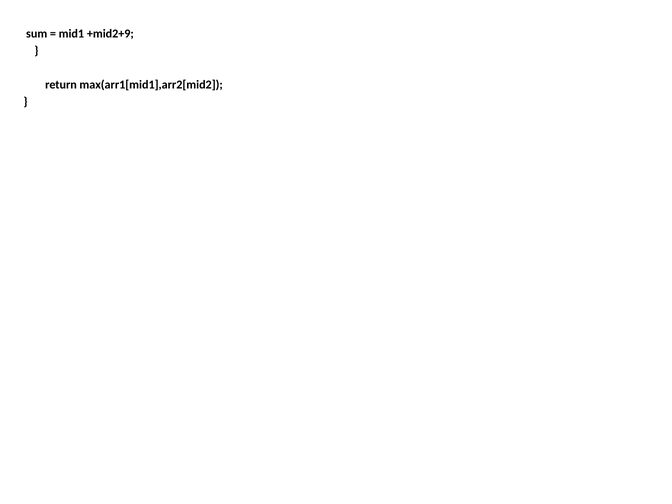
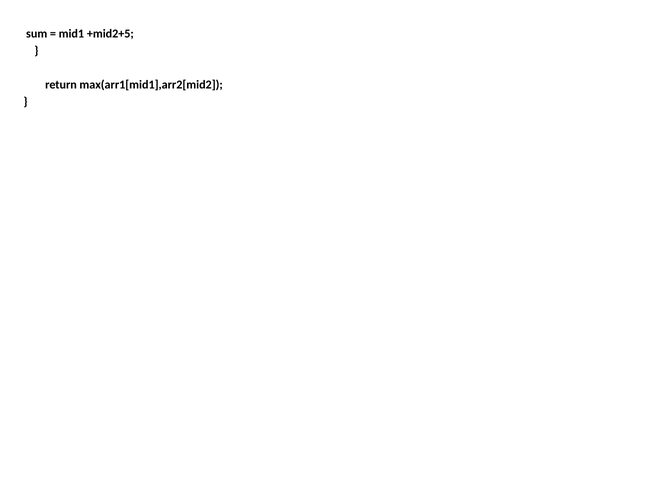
+mid2+9: +mid2+9 -> +mid2+5
